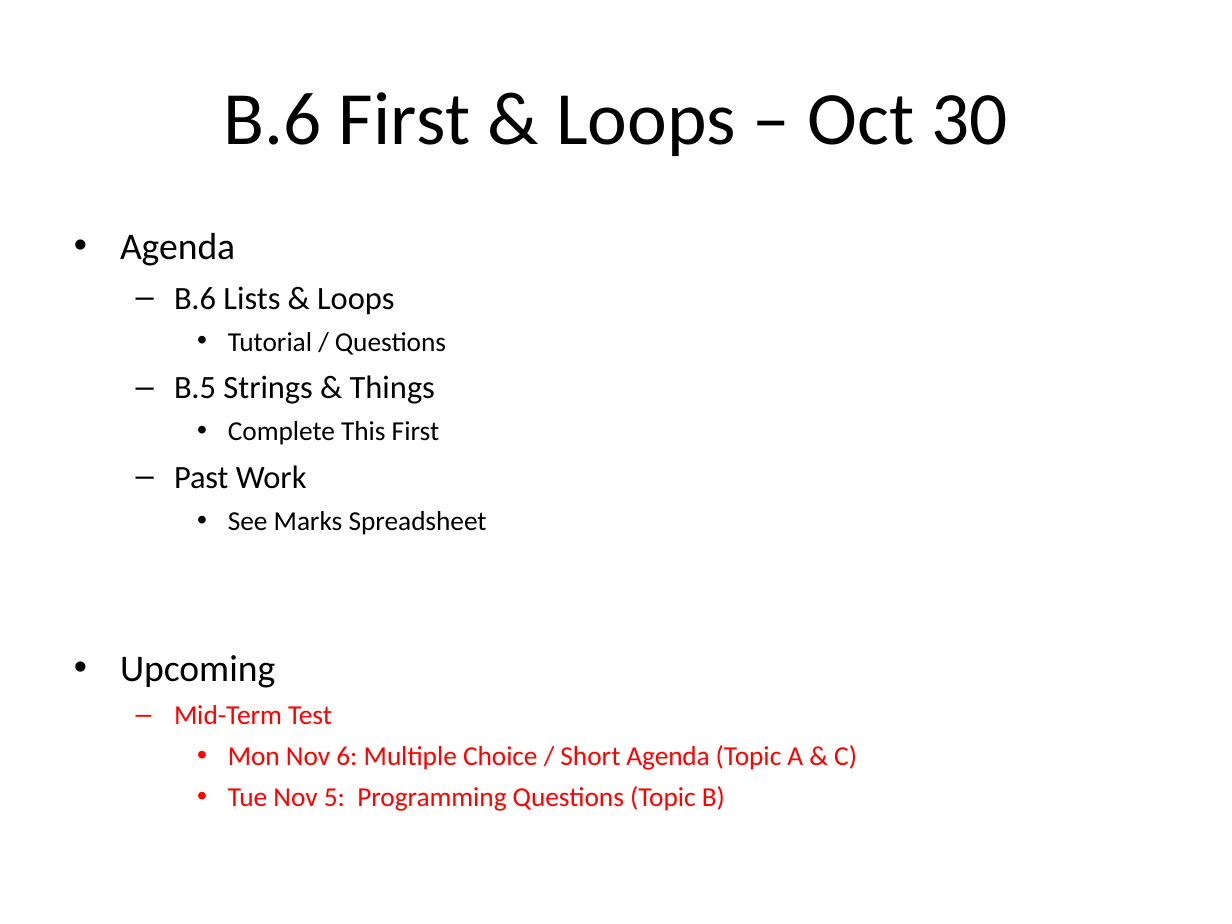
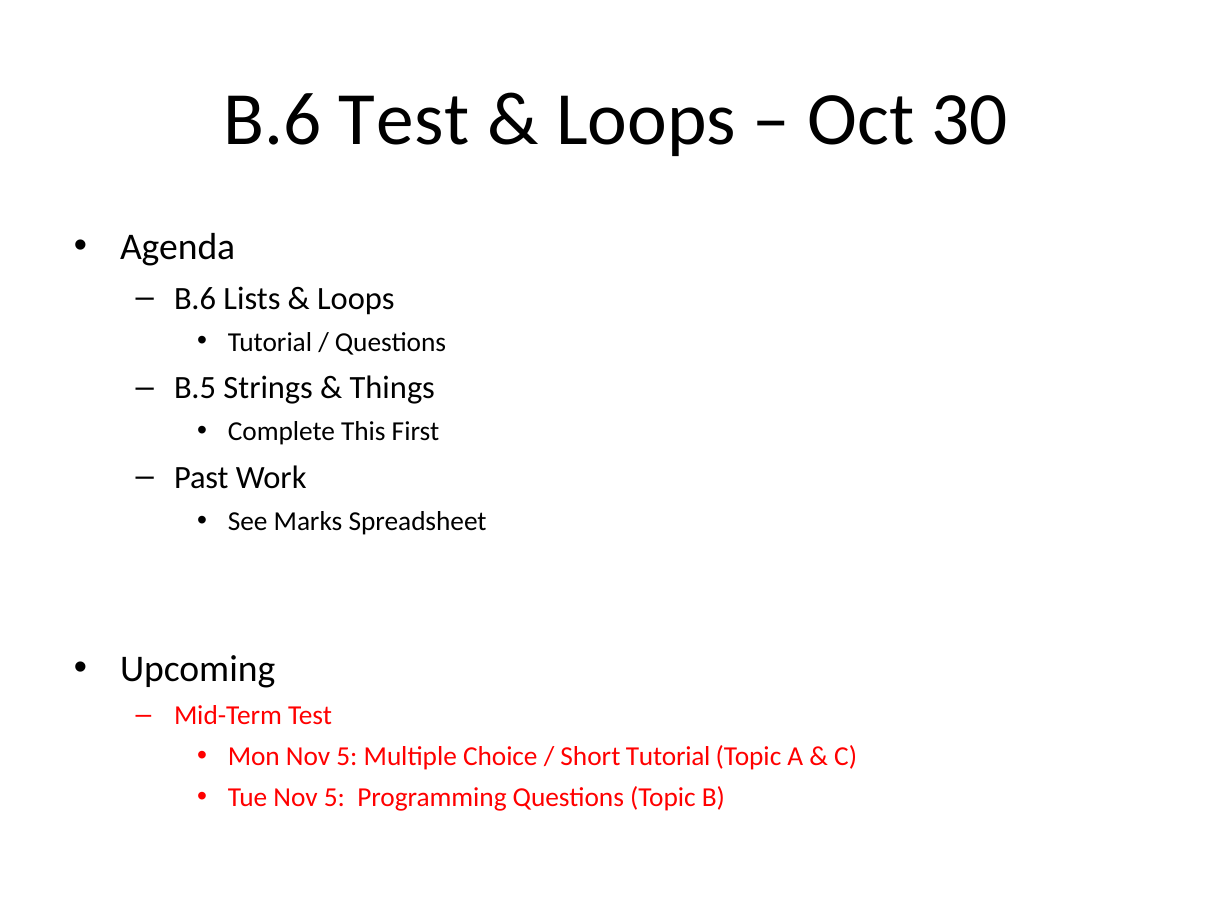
B.6 First: First -> Test
Mon Nov 6: 6 -> 5
Short Agenda: Agenda -> Tutorial
